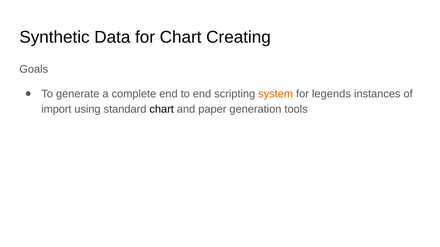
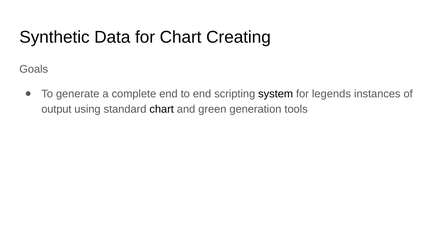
system colour: orange -> black
import: import -> output
paper: paper -> green
